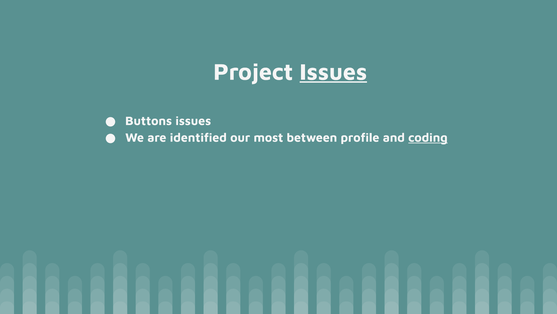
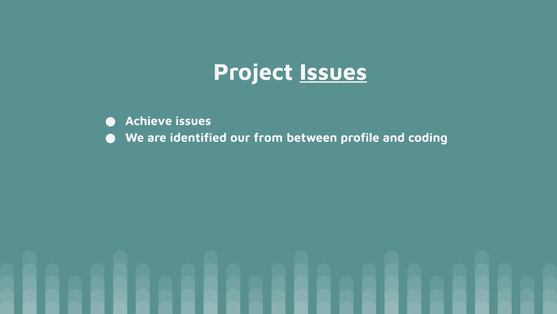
Buttons: Buttons -> Achieve
most: most -> from
coding underline: present -> none
